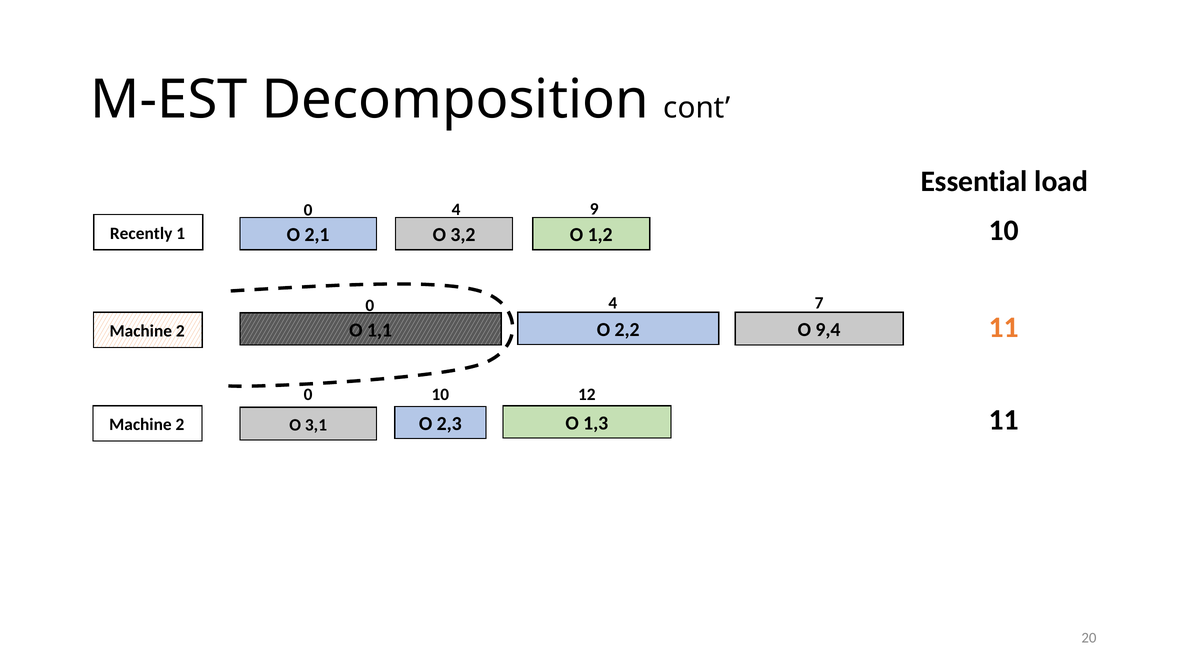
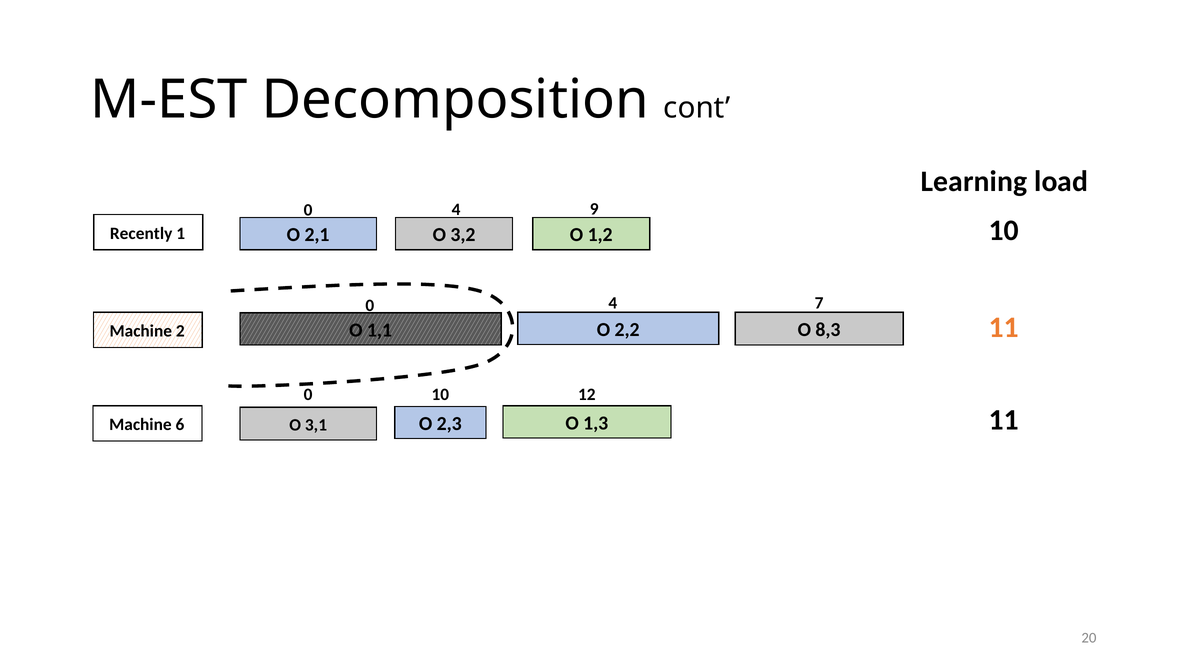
Essential: Essential -> Learning
9,4: 9,4 -> 8,3
2 at (180, 424): 2 -> 6
